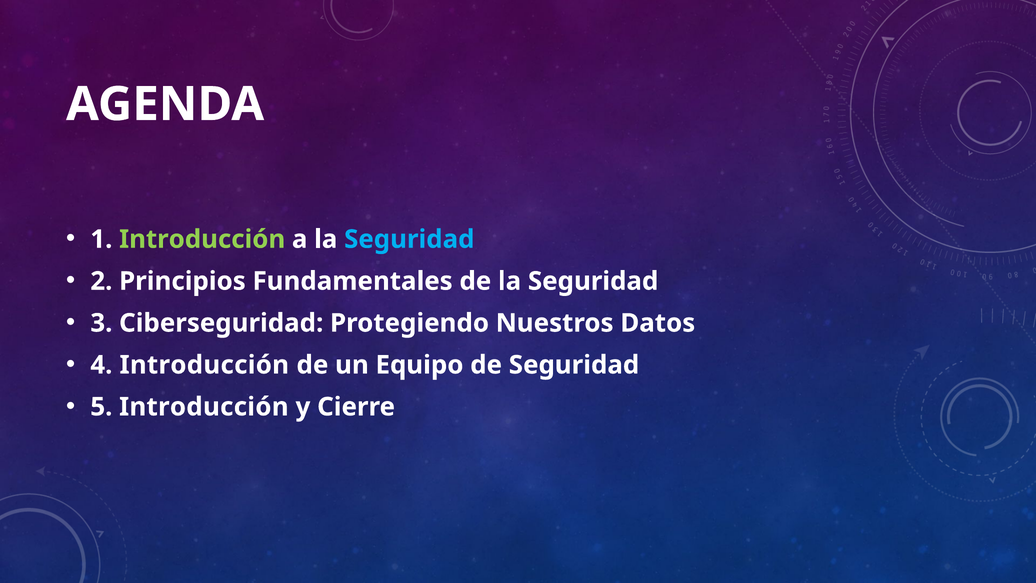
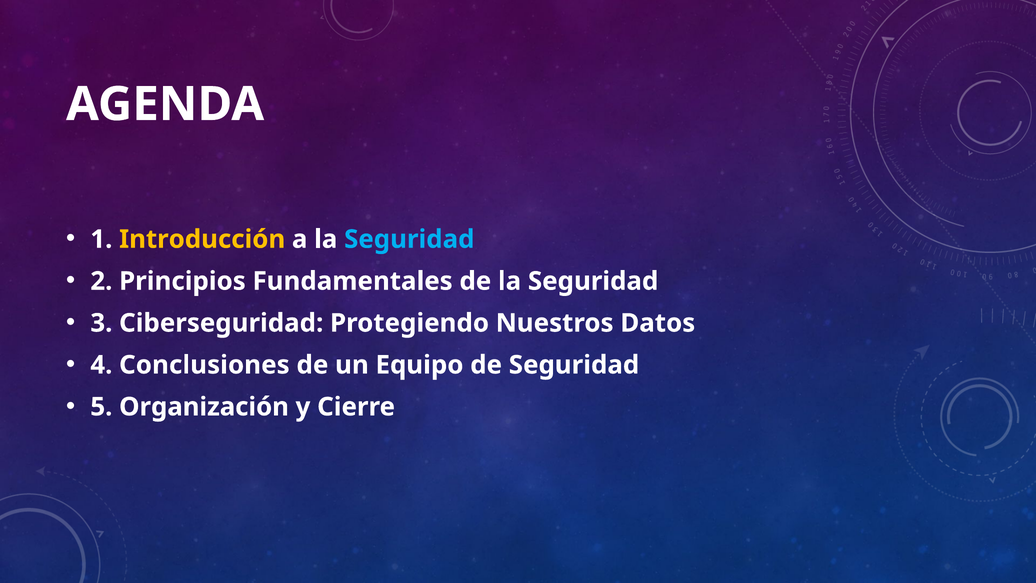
Introducción at (202, 239) colour: light green -> yellow
4 Introducción: Introducción -> Conclusiones
5 Introducción: Introducción -> Organización
